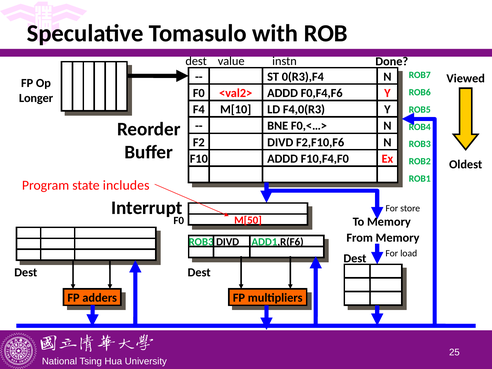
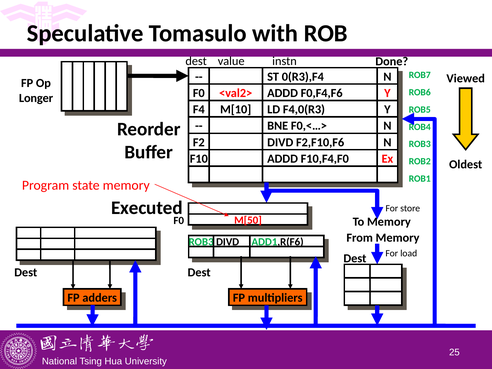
state includes: includes -> memory
Interrupt: Interrupt -> Executed
